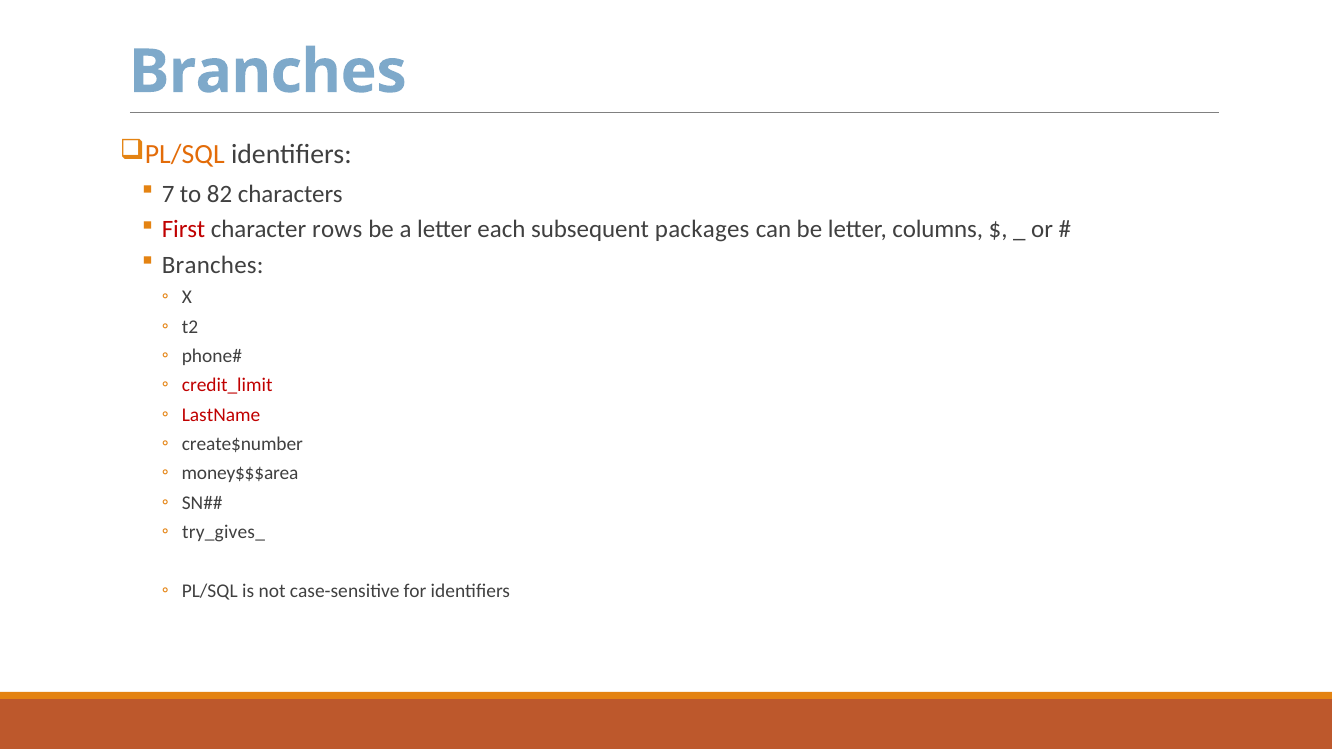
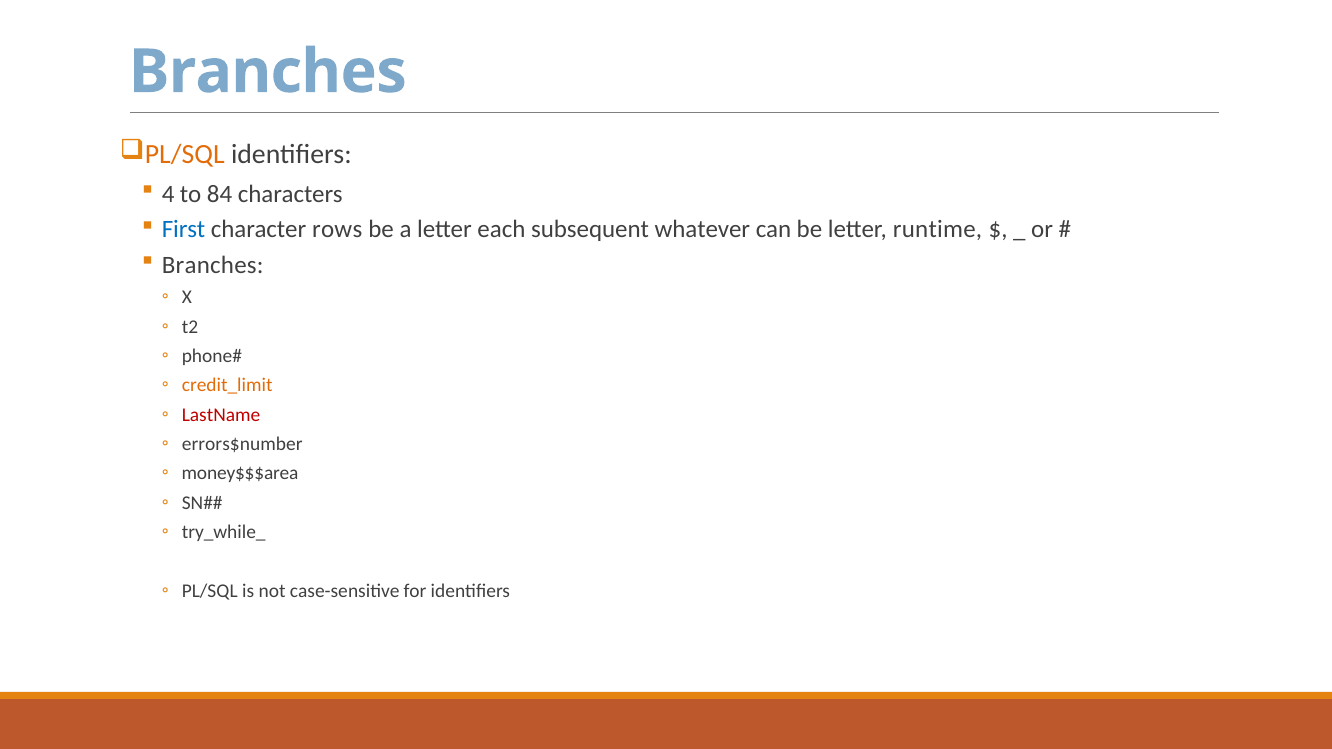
7: 7 -> 4
82: 82 -> 84
First colour: red -> blue
packages: packages -> whatever
columns: columns -> runtime
credit_limit colour: red -> orange
create$number: create$number -> errors$number
try_gives_: try_gives_ -> try_while_
